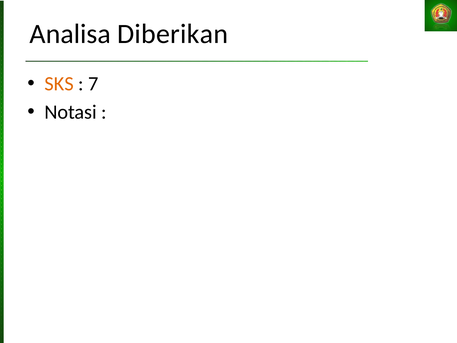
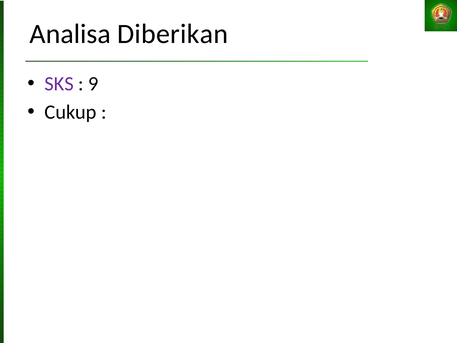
SKS colour: orange -> purple
7: 7 -> 9
Notasi: Notasi -> Cukup
